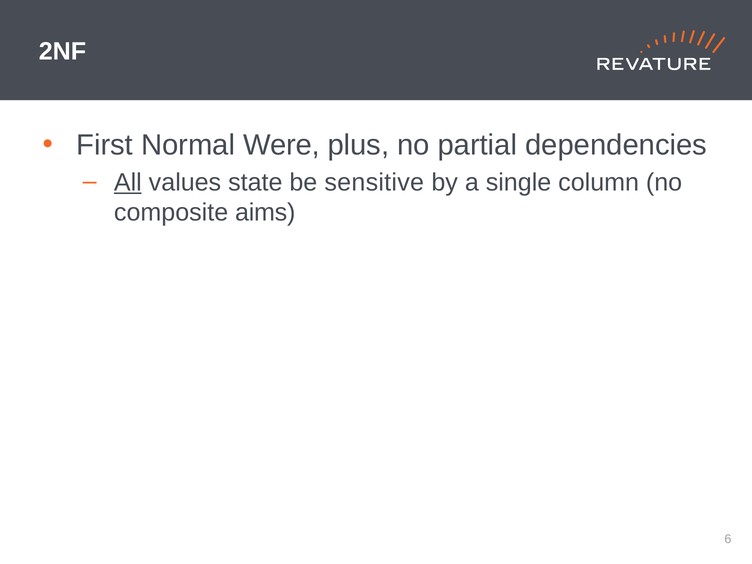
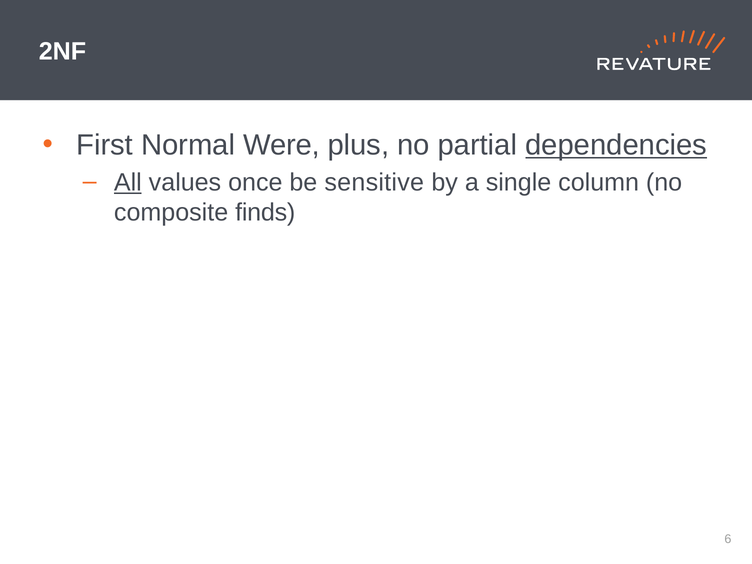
dependencies underline: none -> present
state: state -> once
aims: aims -> finds
